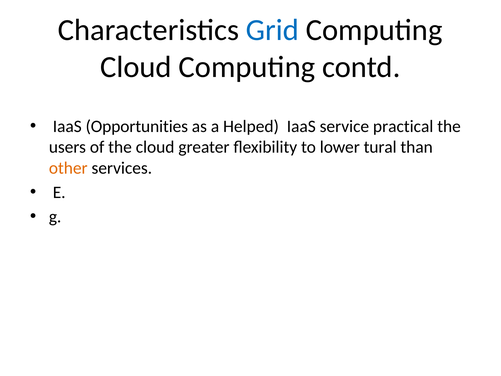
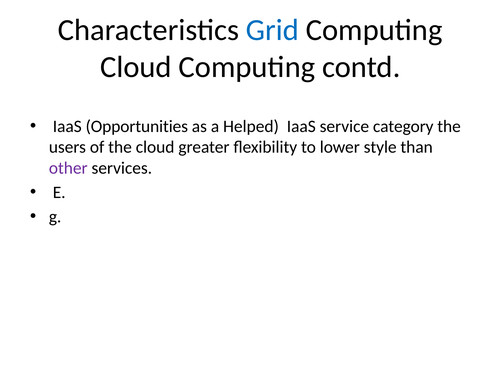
practical: practical -> category
tural: tural -> style
other colour: orange -> purple
